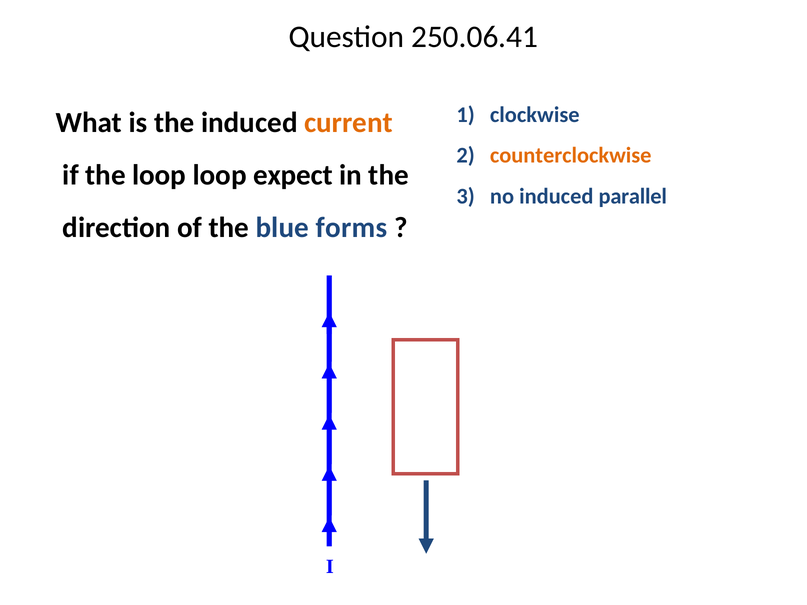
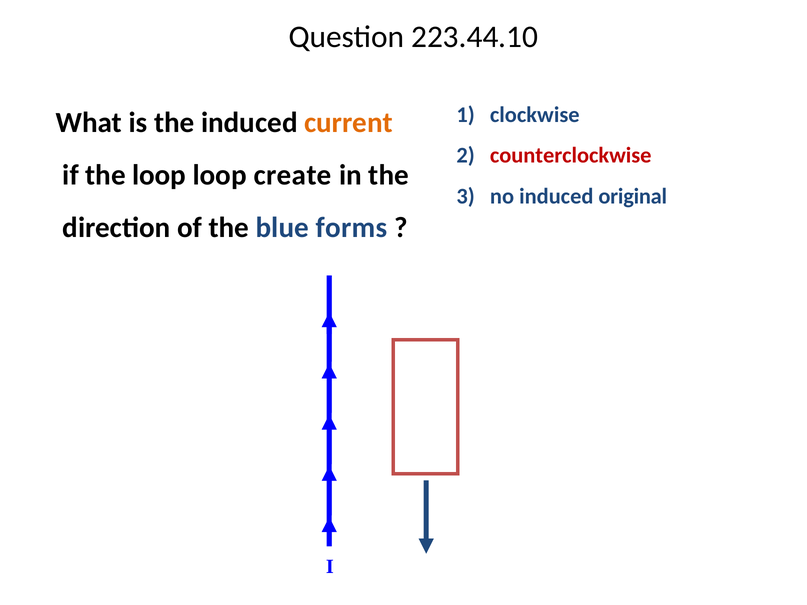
250.06.41: 250.06.41 -> 223.44.10
counterclockwise colour: orange -> red
expect: expect -> create
parallel: parallel -> original
